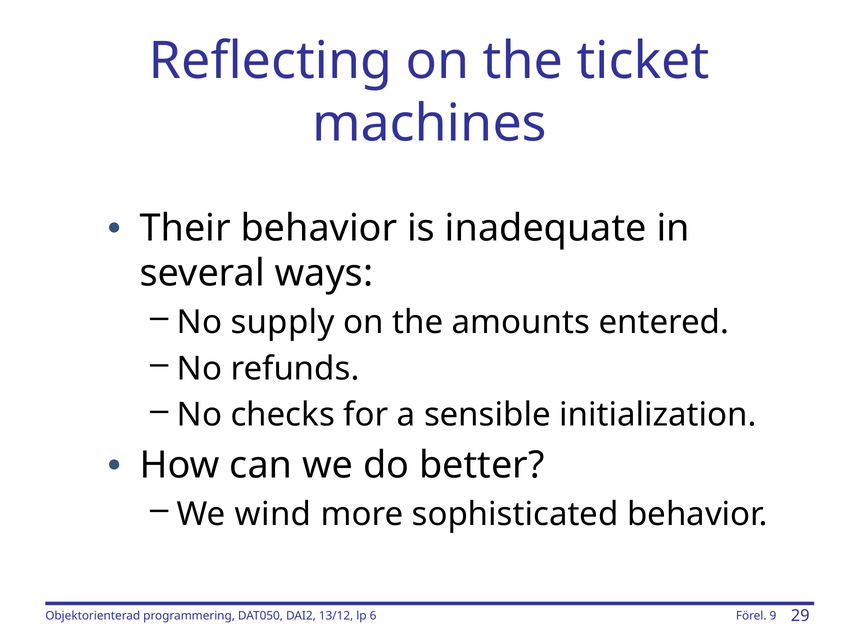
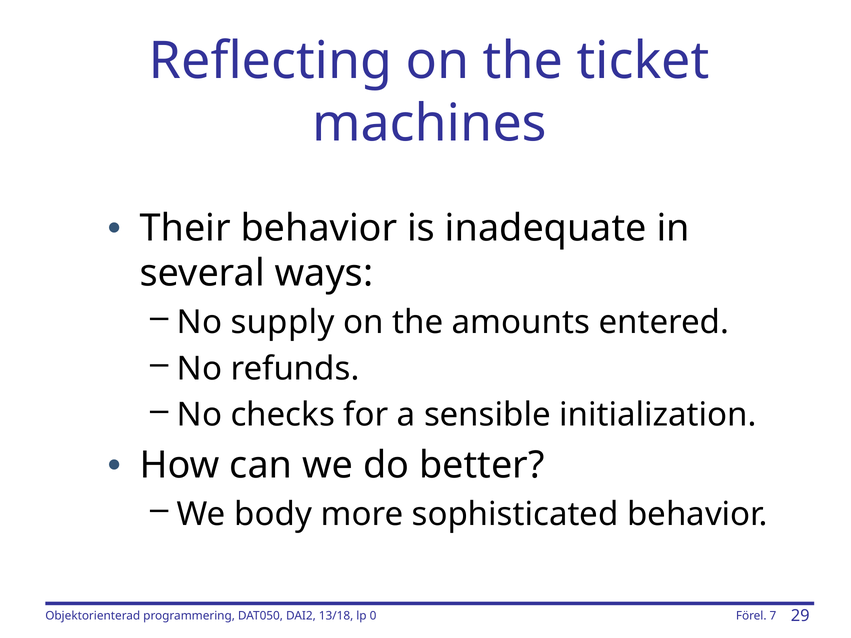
wind: wind -> body
13/12: 13/12 -> 13/18
6: 6 -> 0
9: 9 -> 7
